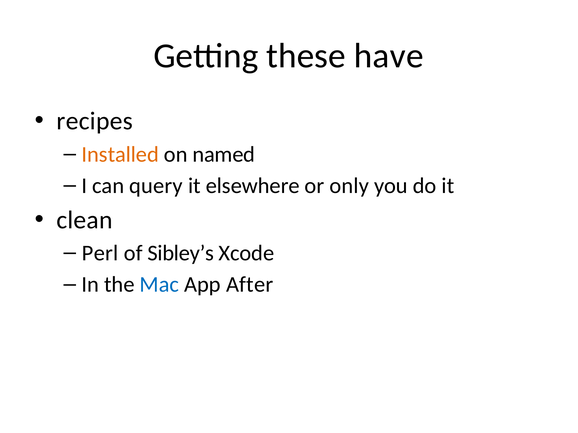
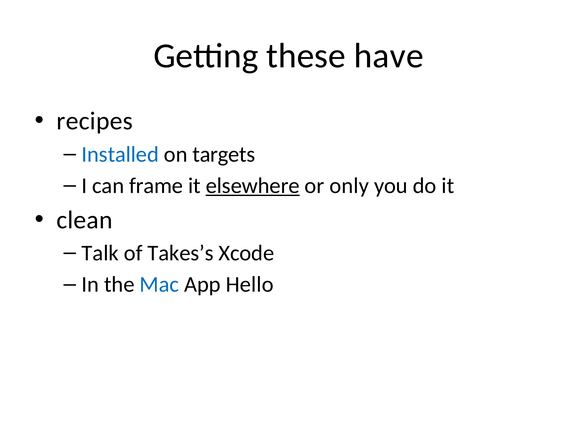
Installed colour: orange -> blue
named: named -> targets
query: query -> frame
elsewhere underline: none -> present
Perl: Perl -> Talk
Sibley’s: Sibley’s -> Takes’s
After: After -> Hello
